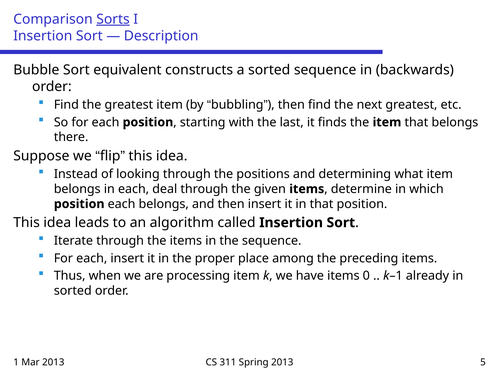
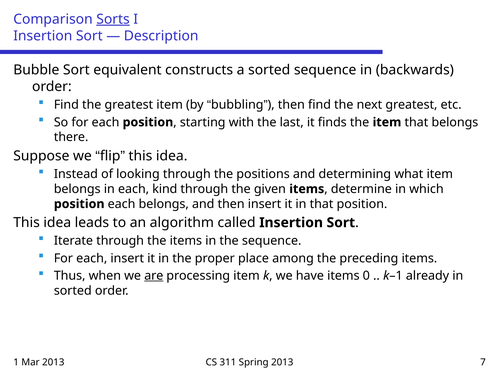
deal: deal -> kind
are underline: none -> present
5: 5 -> 7
